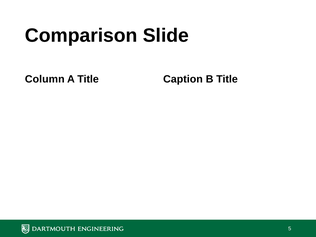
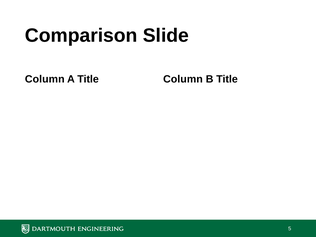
Title Caption: Caption -> Column
